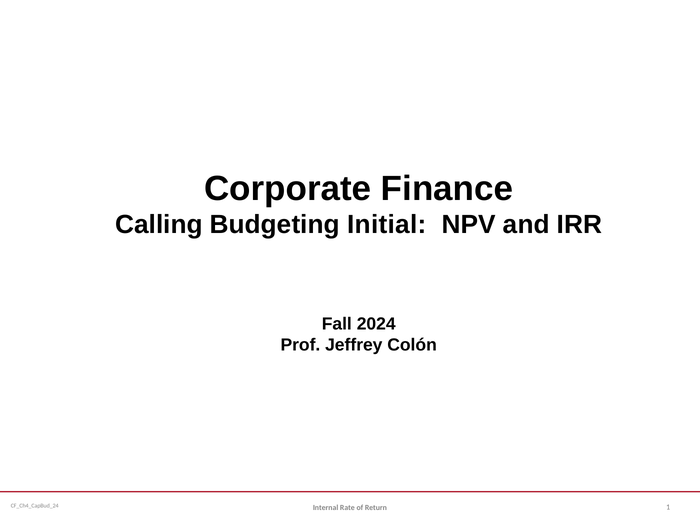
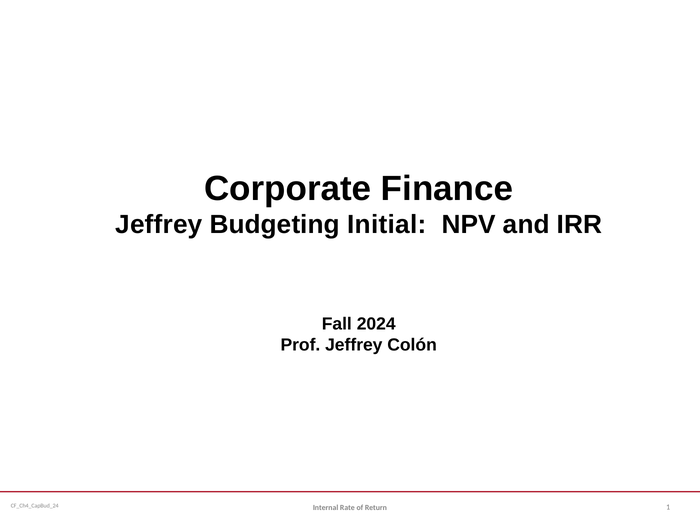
Calling at (159, 225): Calling -> Jeffrey
